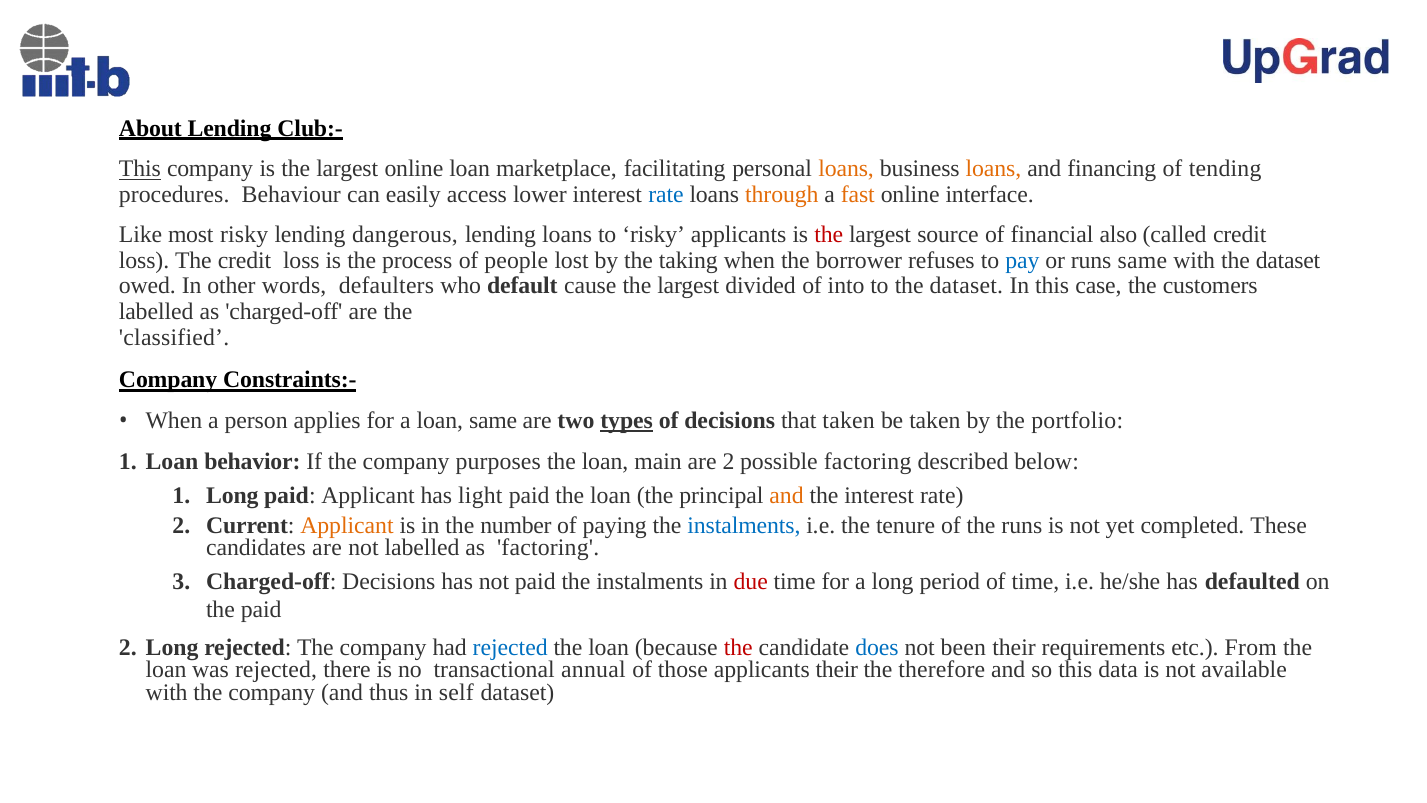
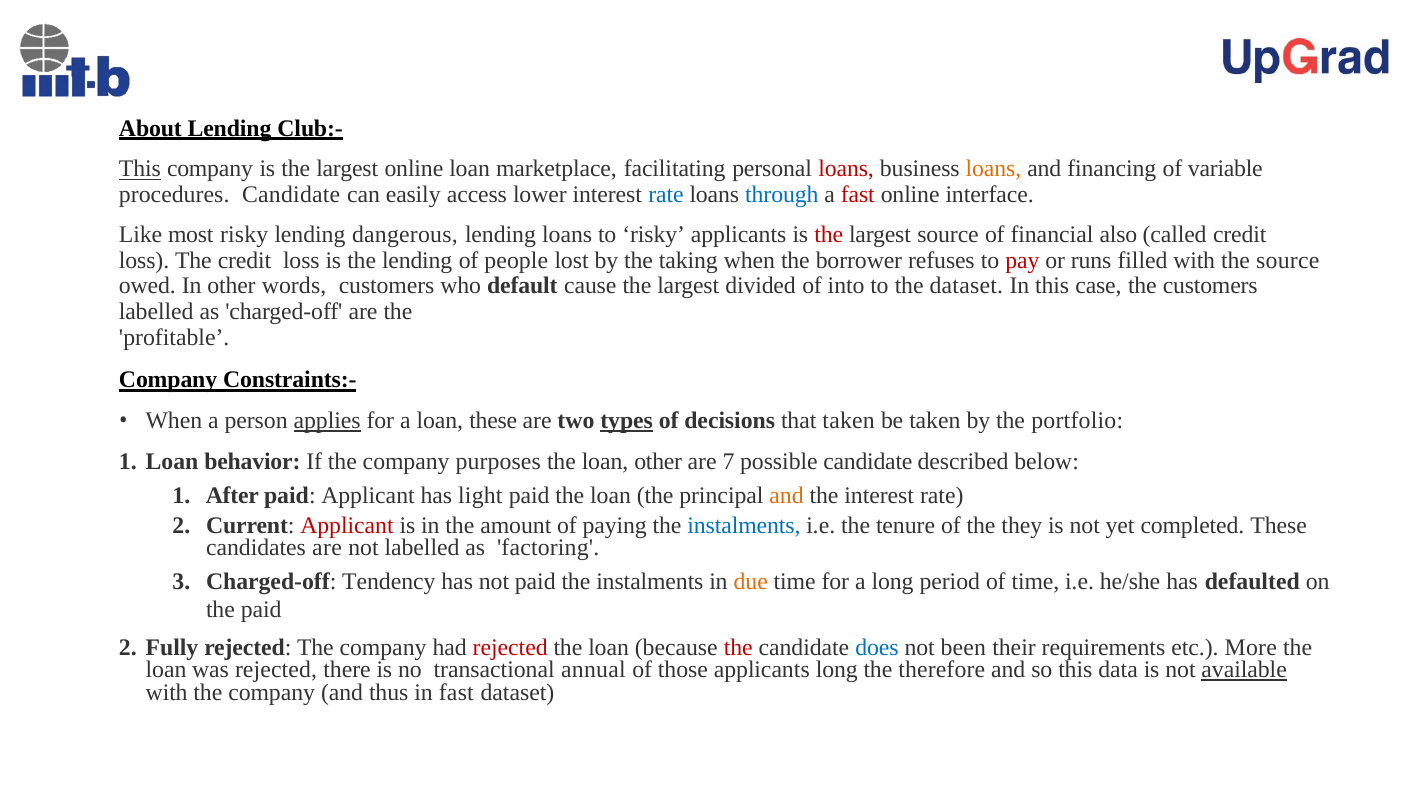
loans at (846, 169) colour: orange -> red
tending: tending -> variable
procedures Behaviour: Behaviour -> Candidate
through colour: orange -> blue
fast at (858, 195) colour: orange -> red
the process: process -> lending
pay colour: blue -> red
runs same: same -> filled
with the dataset: dataset -> source
words defaulters: defaulters -> customers
classified: classified -> profitable
applies underline: none -> present
loan same: same -> these
loan main: main -> other
are 2: 2 -> 7
possible factoring: factoring -> candidate
Long at (232, 495): Long -> After
Applicant at (347, 525) colour: orange -> red
number: number -> amount
the runs: runs -> they
Charged-off Decisions: Decisions -> Tendency
due colour: red -> orange
Long at (172, 647): Long -> Fully
rejected at (510, 647) colour: blue -> red
From: From -> More
applicants their: their -> long
available underline: none -> present
in self: self -> fast
